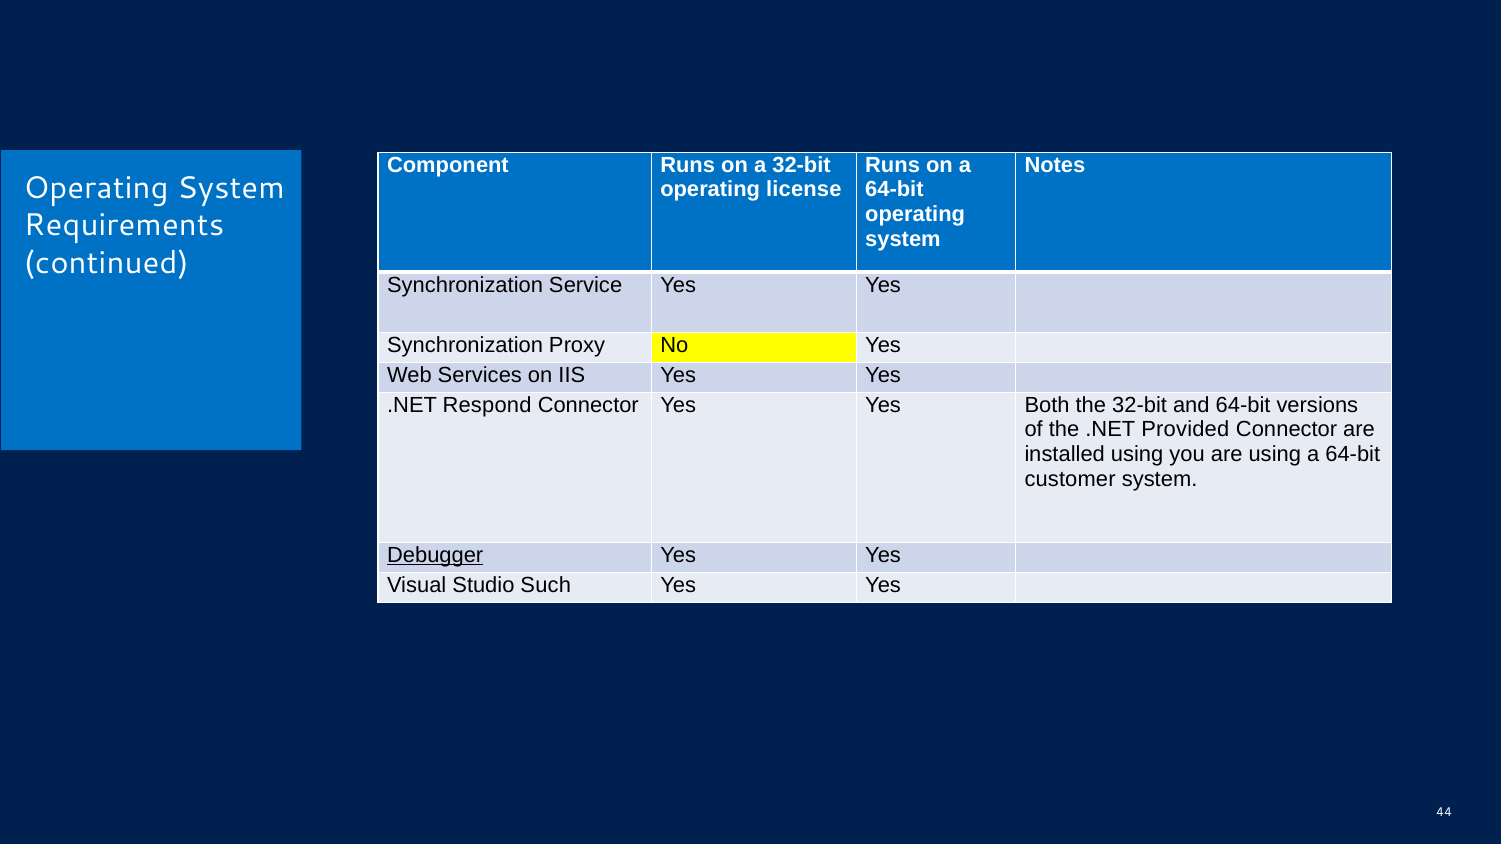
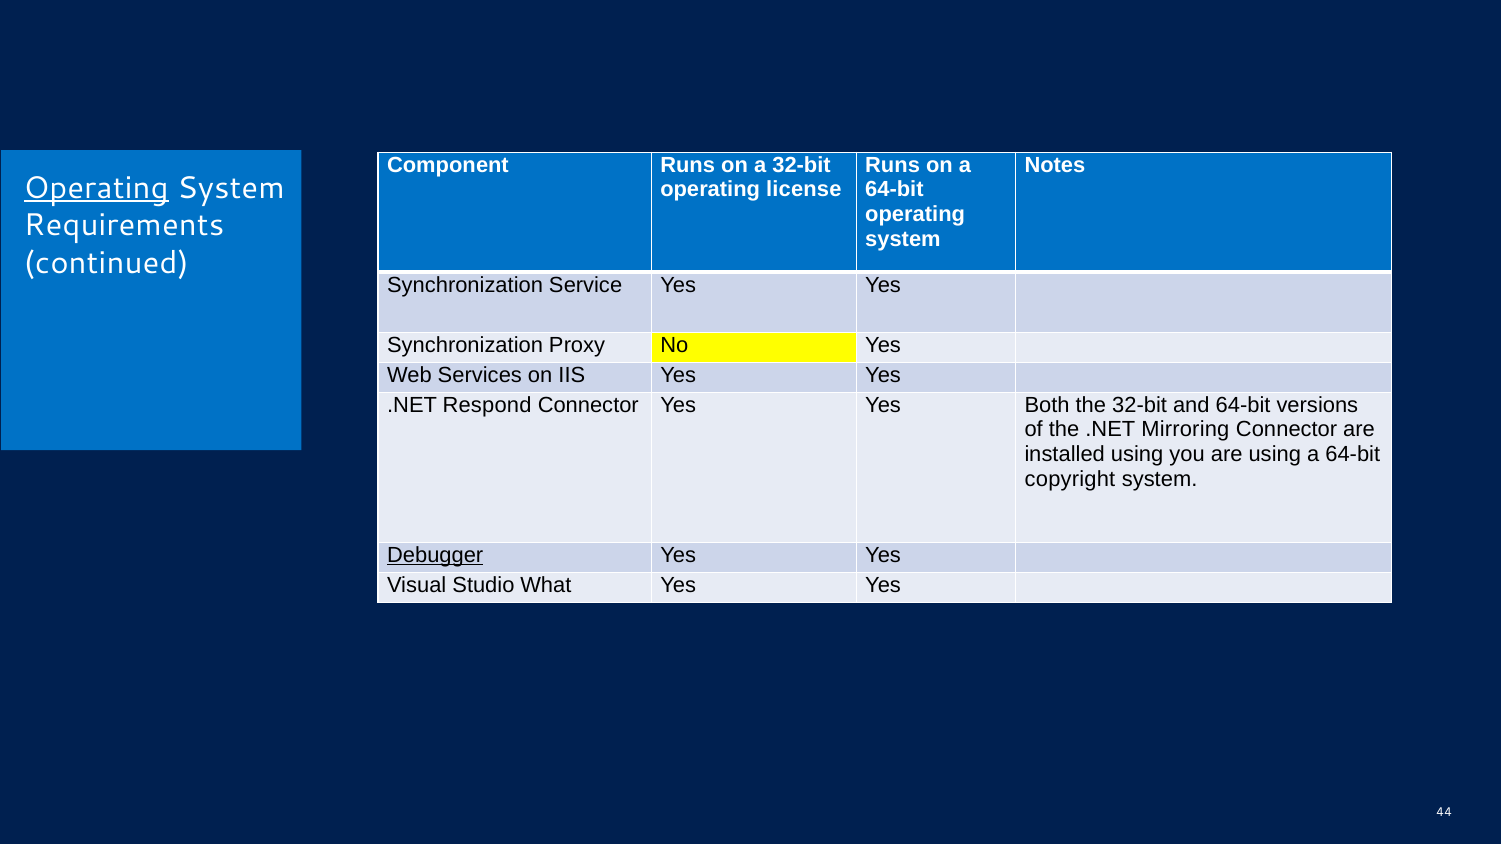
Operating at (96, 188) underline: none -> present
Provided: Provided -> Mirroring
customer: customer -> copyright
Such: Such -> What
